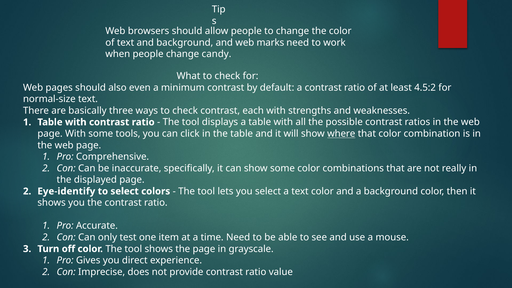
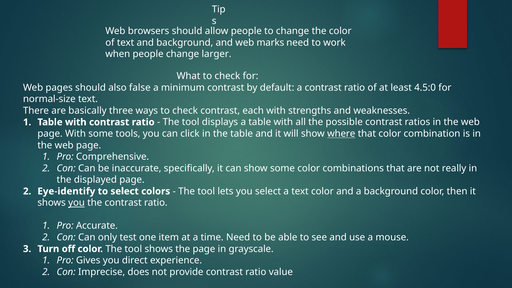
candy: candy -> larger
even: even -> false
4.5:2: 4.5:2 -> 4.5:0
you at (77, 203) underline: none -> present
